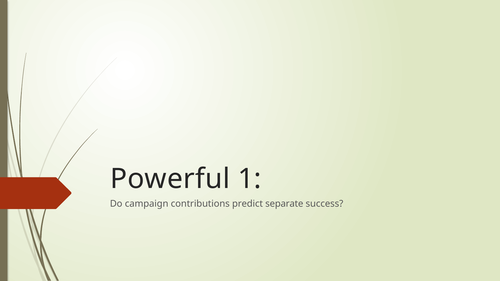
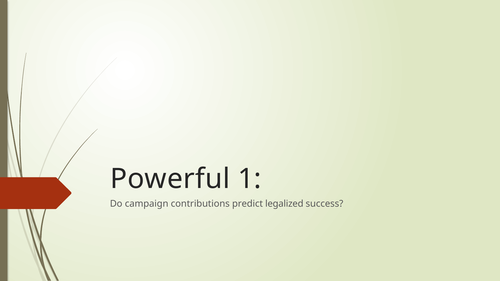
separate: separate -> legalized
